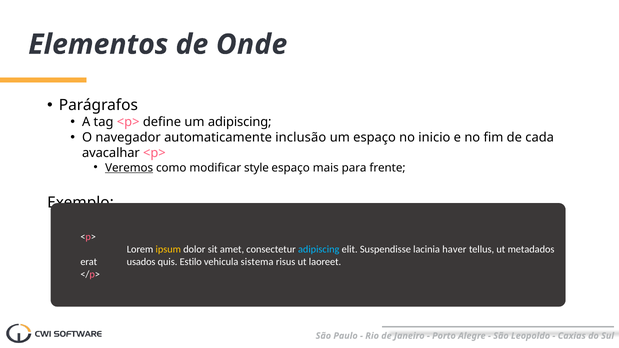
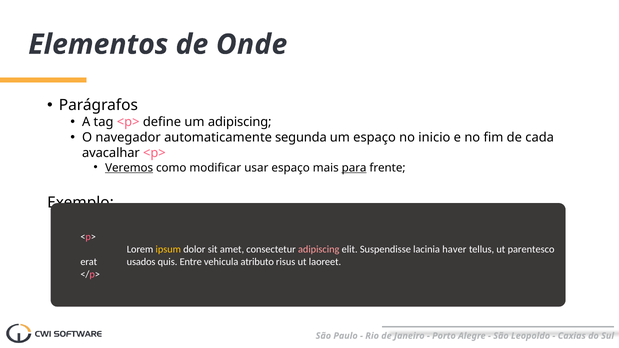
inclusão: inclusão -> segunda
style: style -> usar
para underline: none -> present
adipiscing at (319, 250) colour: light blue -> pink
metadados: metadados -> parentesco
Estilo: Estilo -> Entre
sistema: sistema -> atributo
